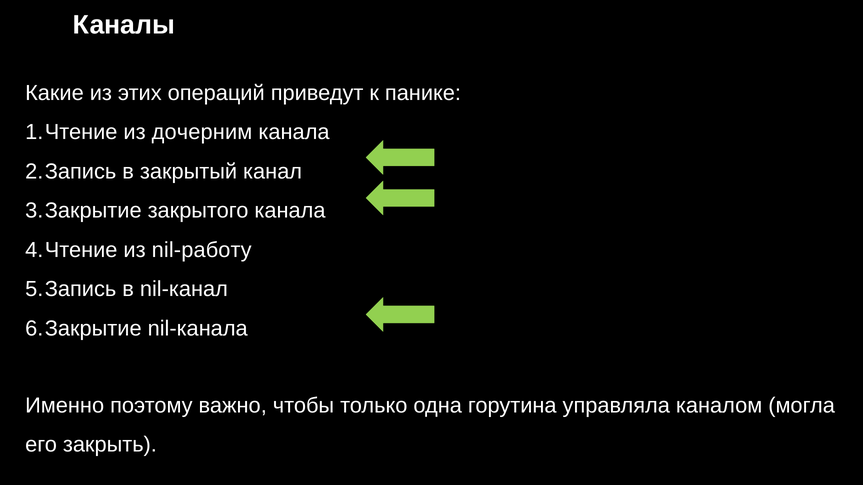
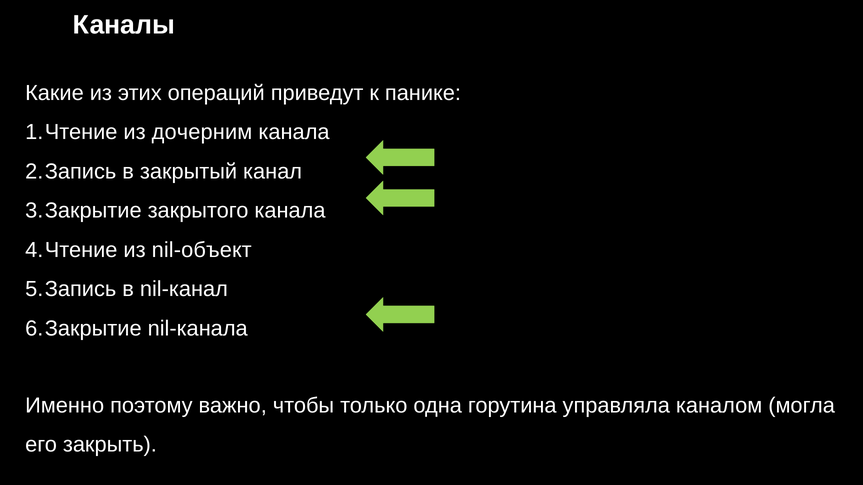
nil-работу: nil-работу -> nil-объект
